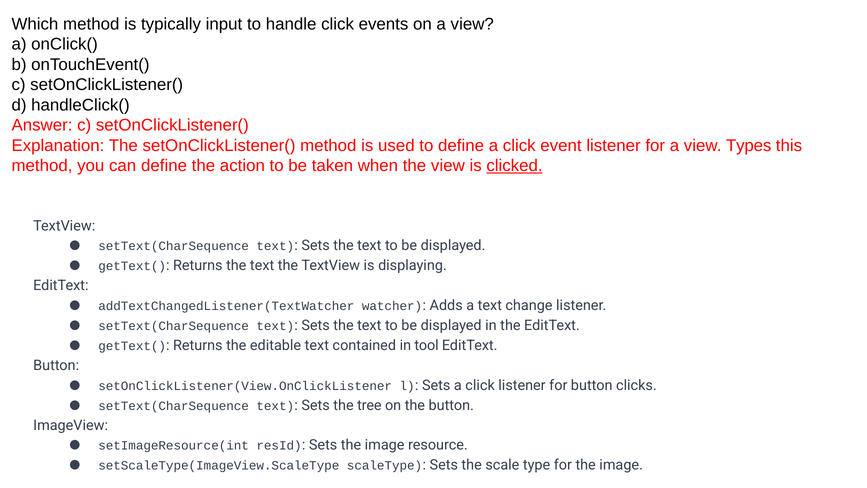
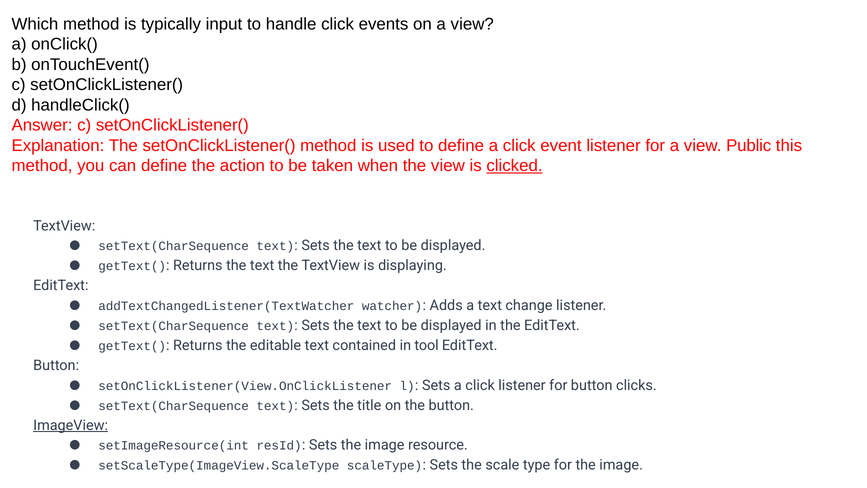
Types: Types -> Public
tree: tree -> title
ImageView underline: none -> present
